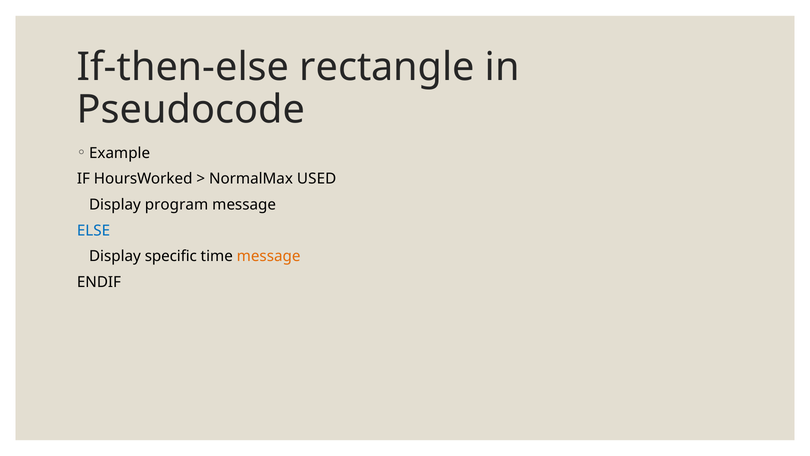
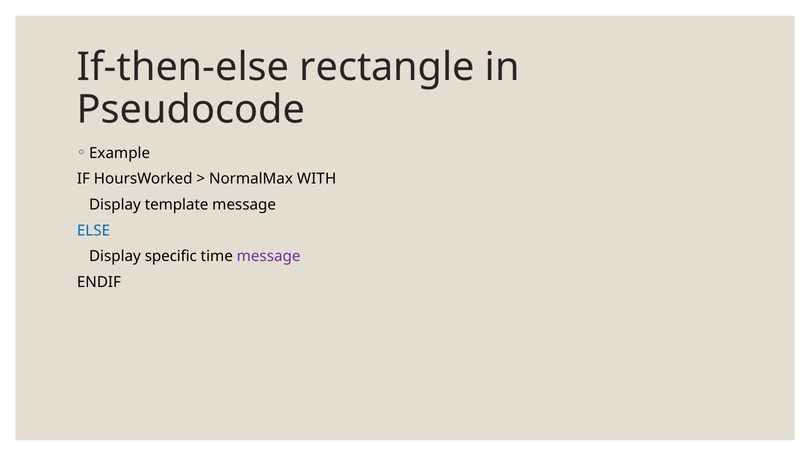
USED: USED -> WITH
program: program -> template
message at (269, 256) colour: orange -> purple
